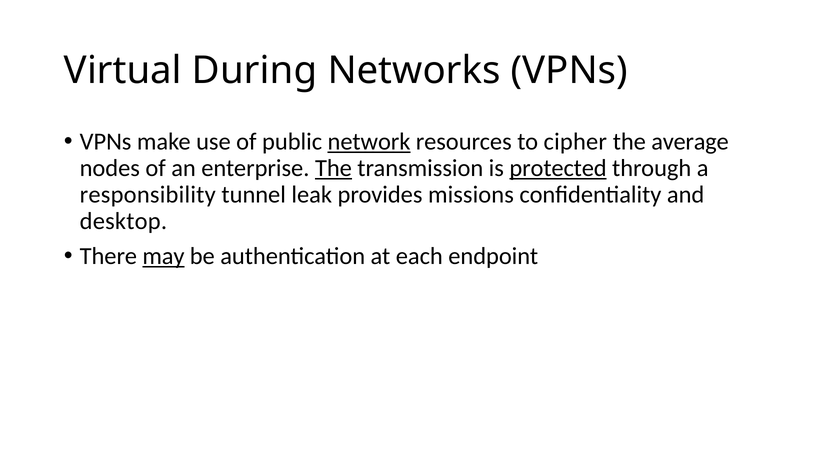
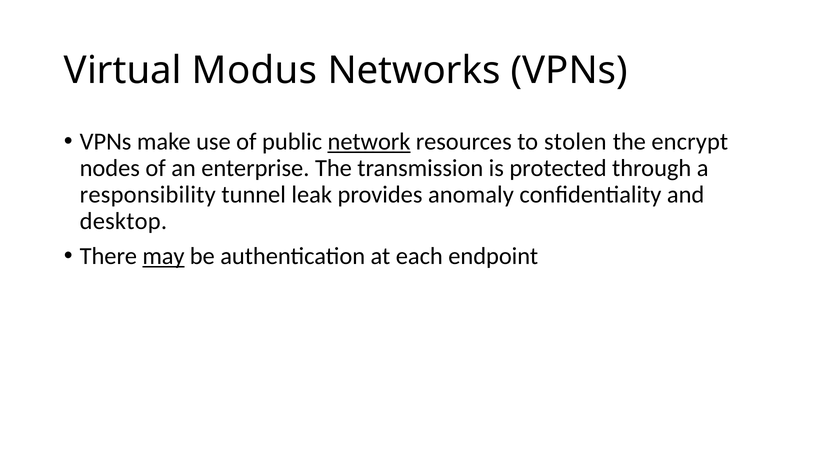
During: During -> Modus
cipher: cipher -> stolen
average: average -> encrypt
The at (333, 168) underline: present -> none
protected underline: present -> none
missions: missions -> anomaly
